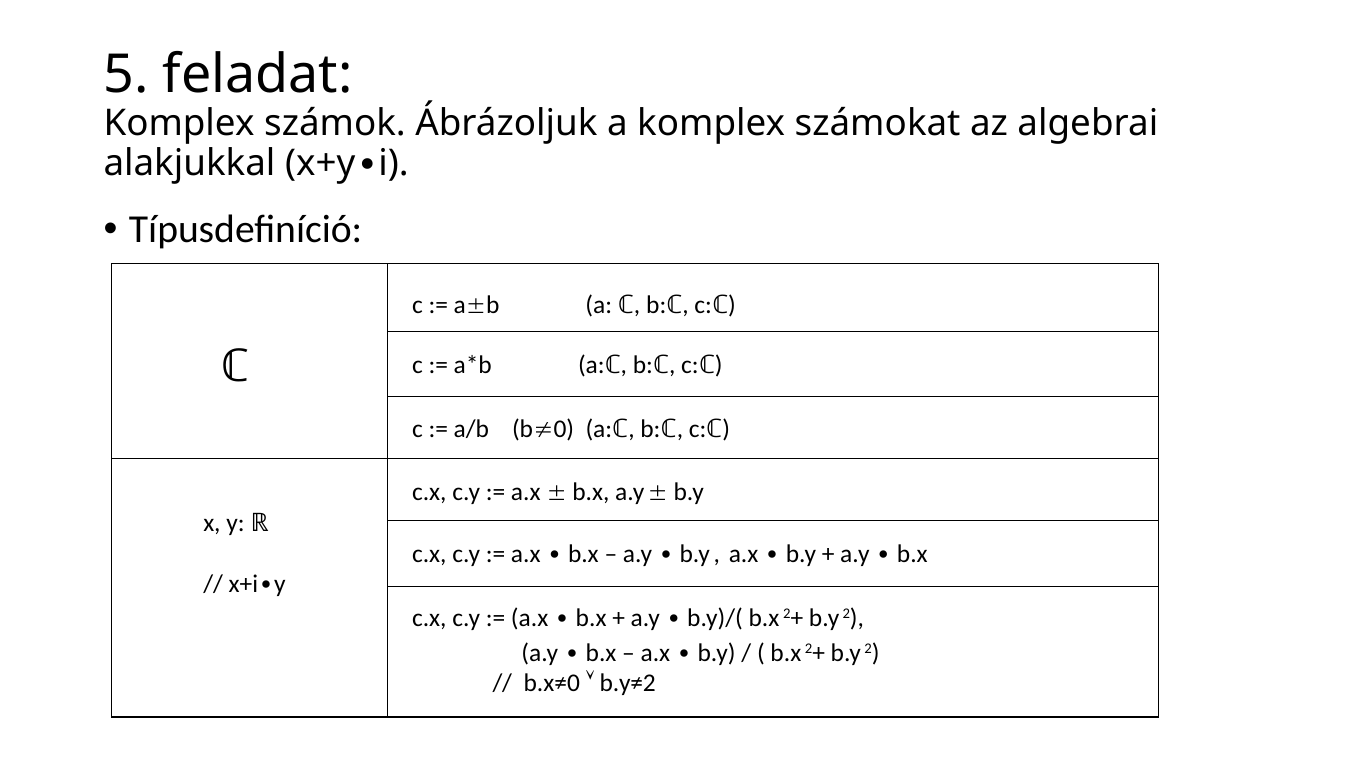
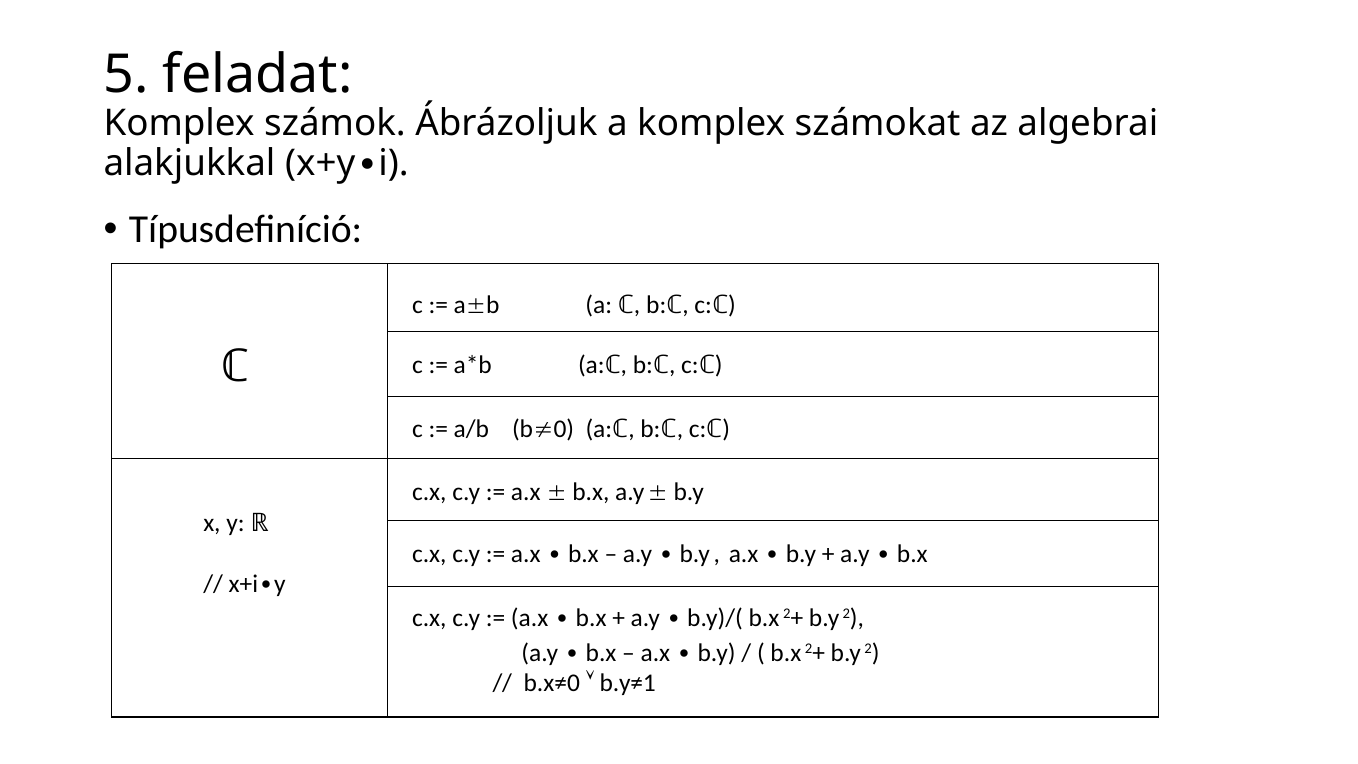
b.y≠2: b.y≠2 -> b.y≠1
